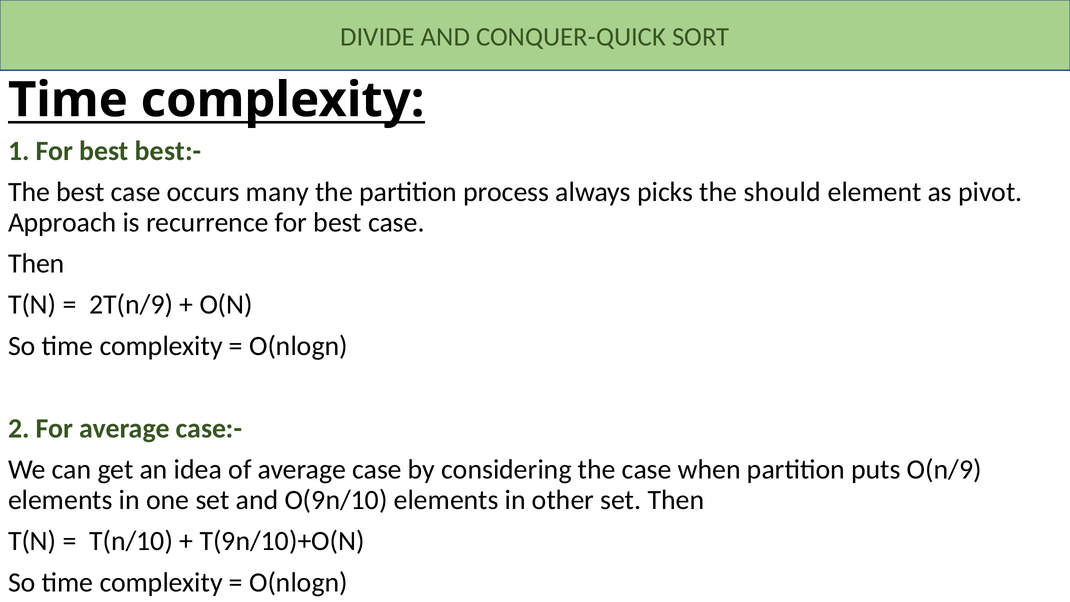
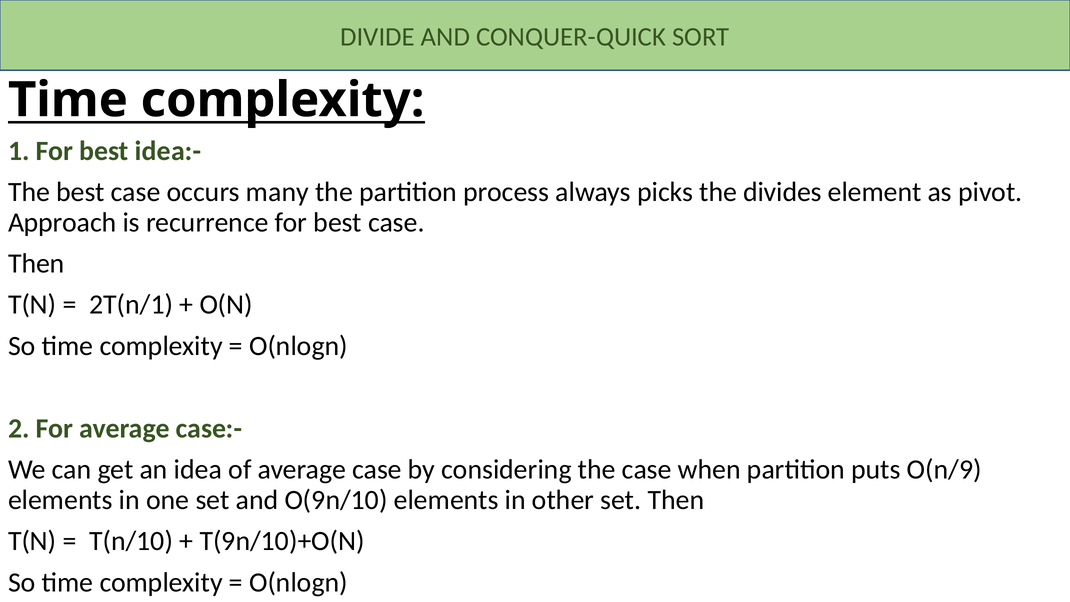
best:-: best:- -> idea:-
should: should -> divides
2T(n/9: 2T(n/9 -> 2T(n/1
